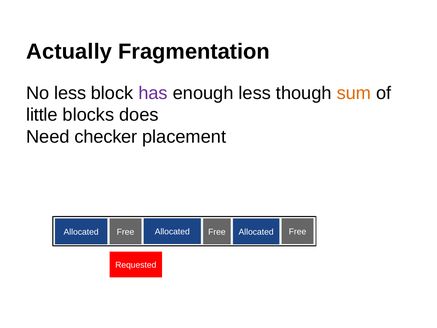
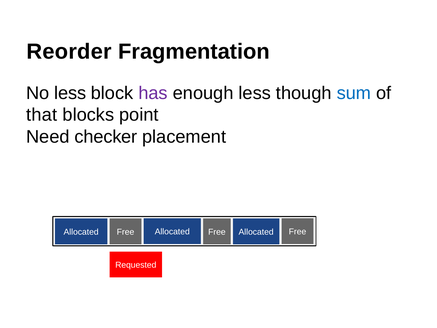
Actually: Actually -> Reorder
sum colour: orange -> blue
little: little -> that
does: does -> point
